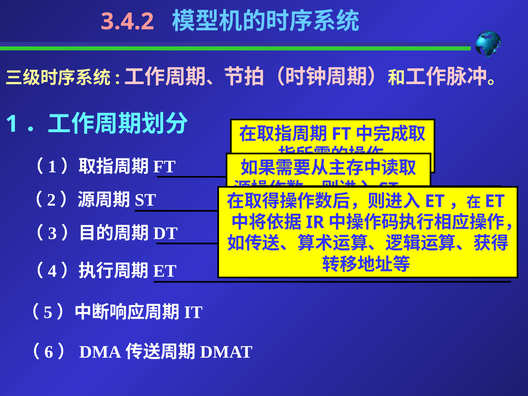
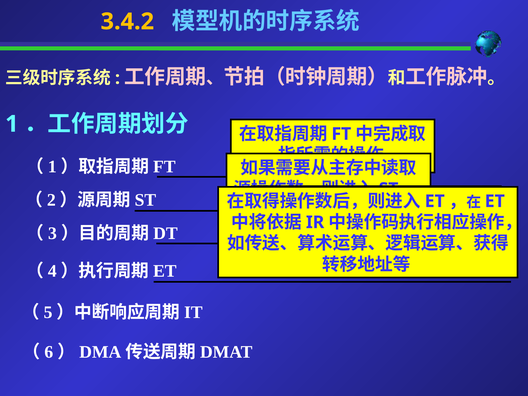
3.4.2 colour: pink -> yellow
